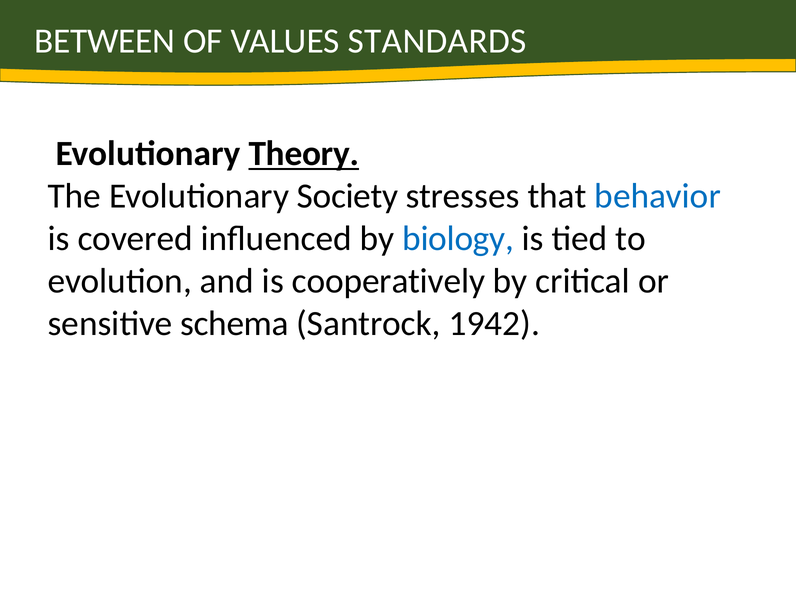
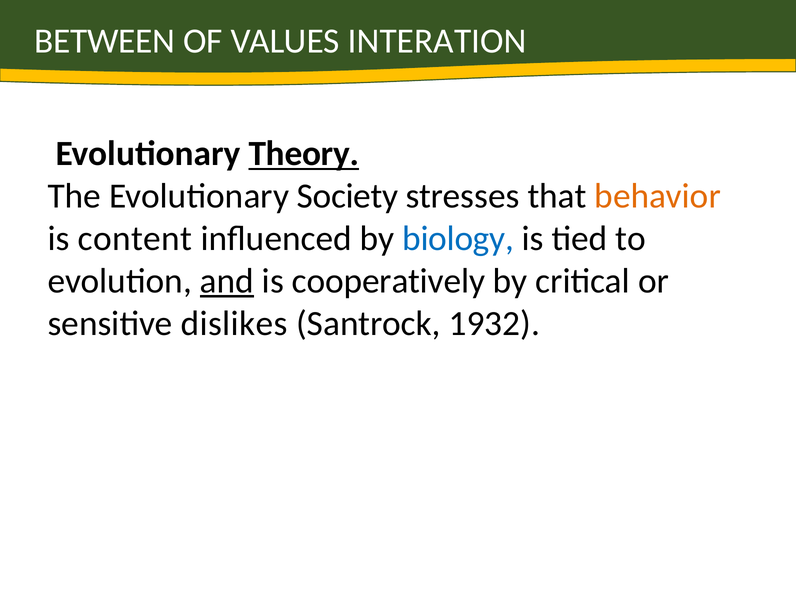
STANDARDS: STANDARDS -> INTERATION
behavior colour: blue -> orange
covered: covered -> content
and underline: none -> present
schema: schema -> dislikes
1942: 1942 -> 1932
